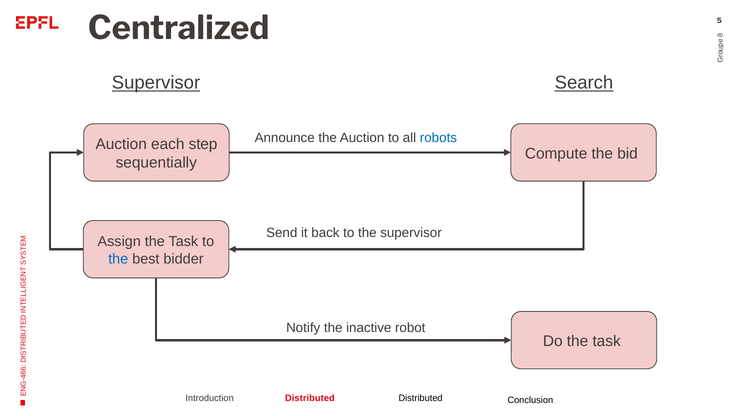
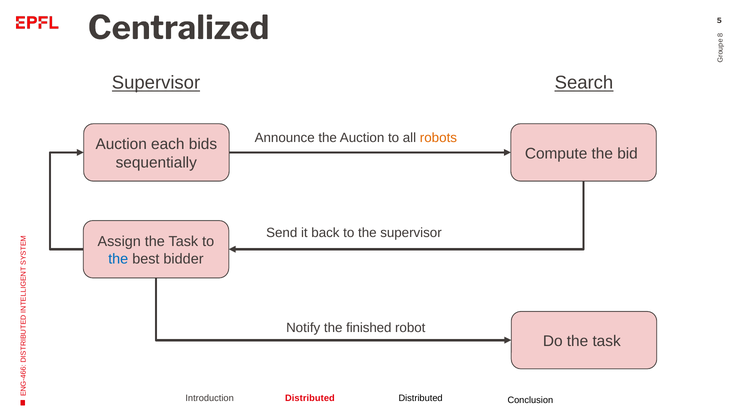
robots colour: blue -> orange
step: step -> bids
inactive: inactive -> finished
